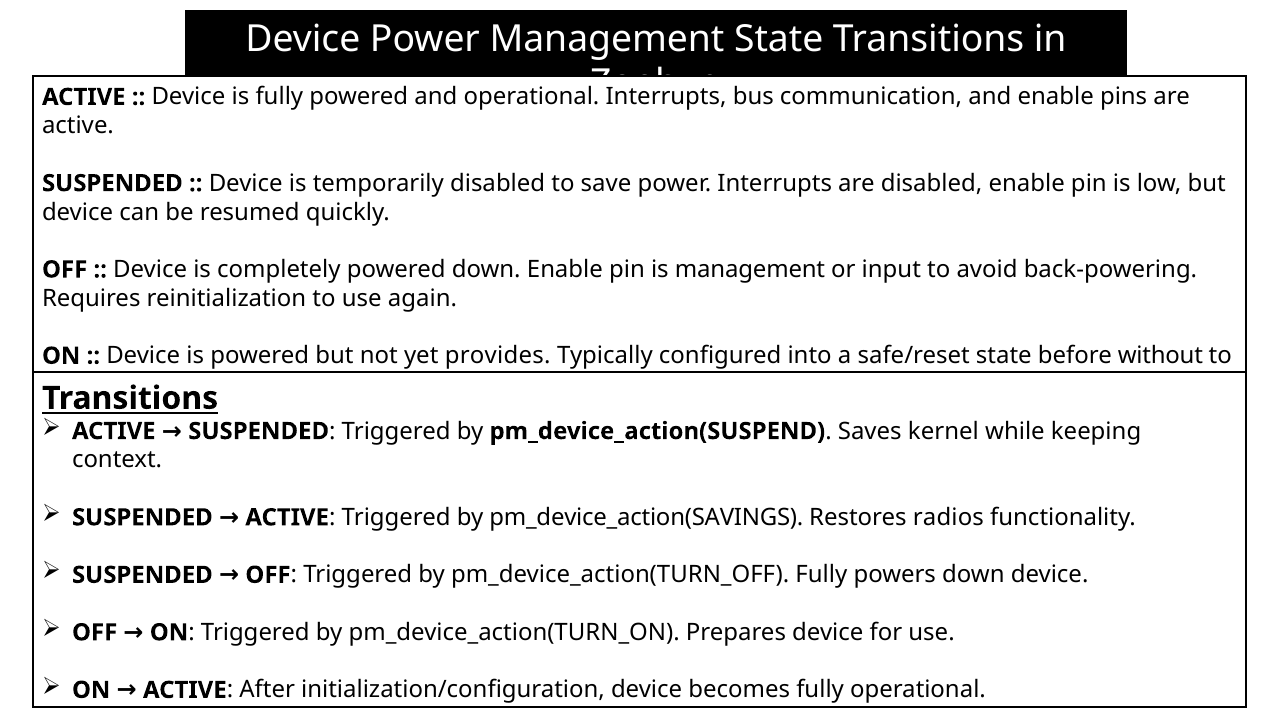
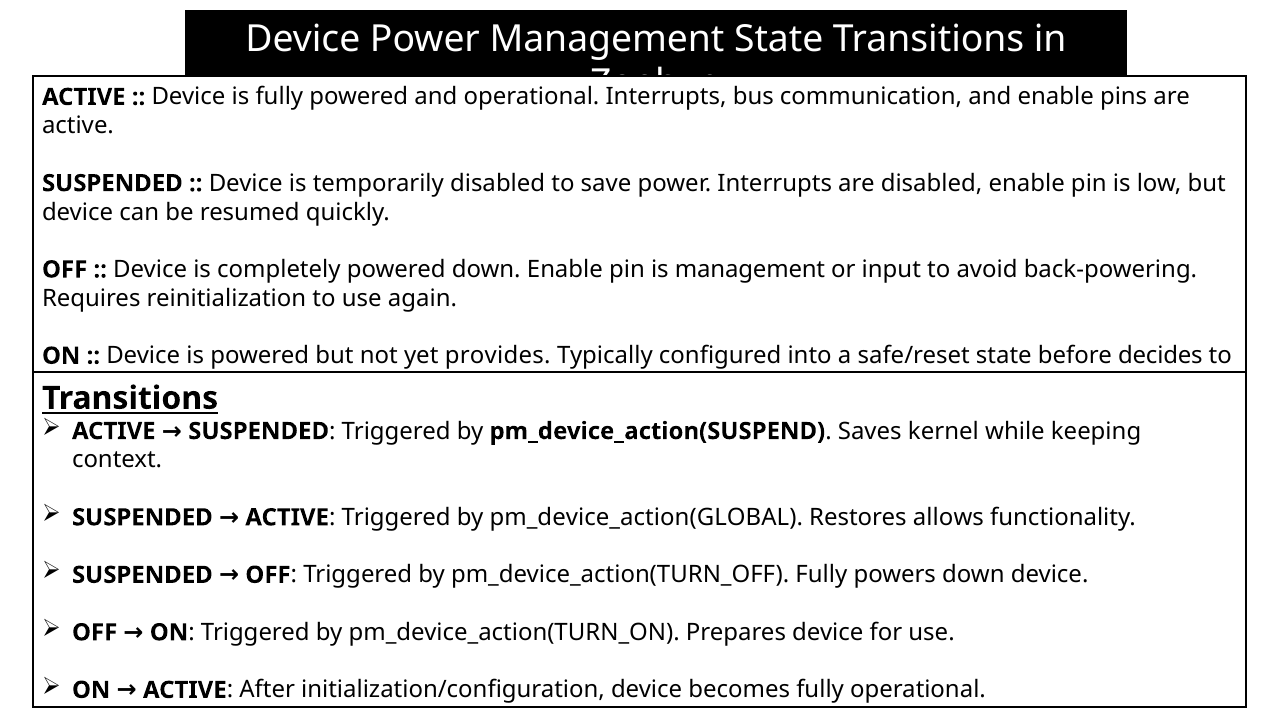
without: without -> decides
pm_device_action(SAVINGS: pm_device_action(SAVINGS -> pm_device_action(GLOBAL
radios: radios -> allows
